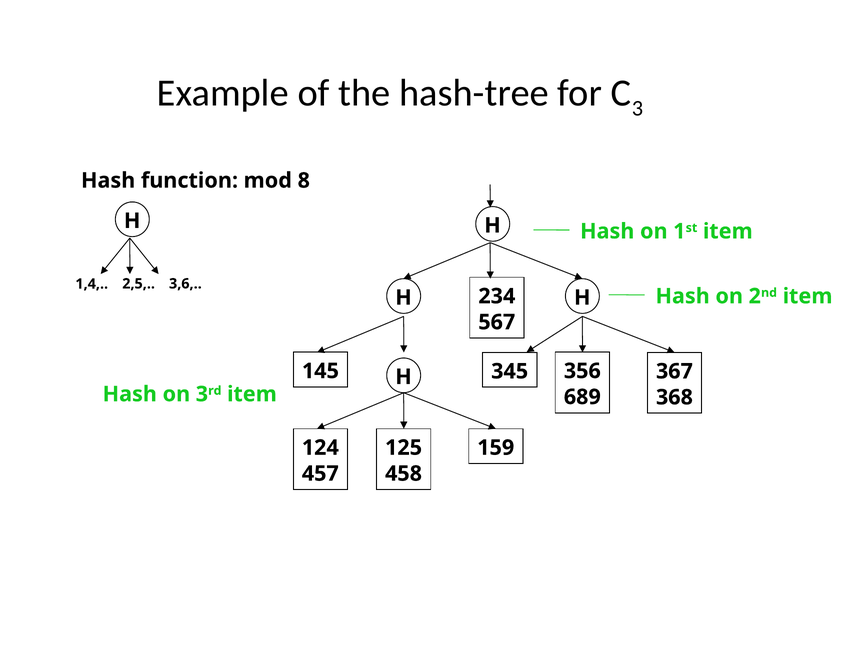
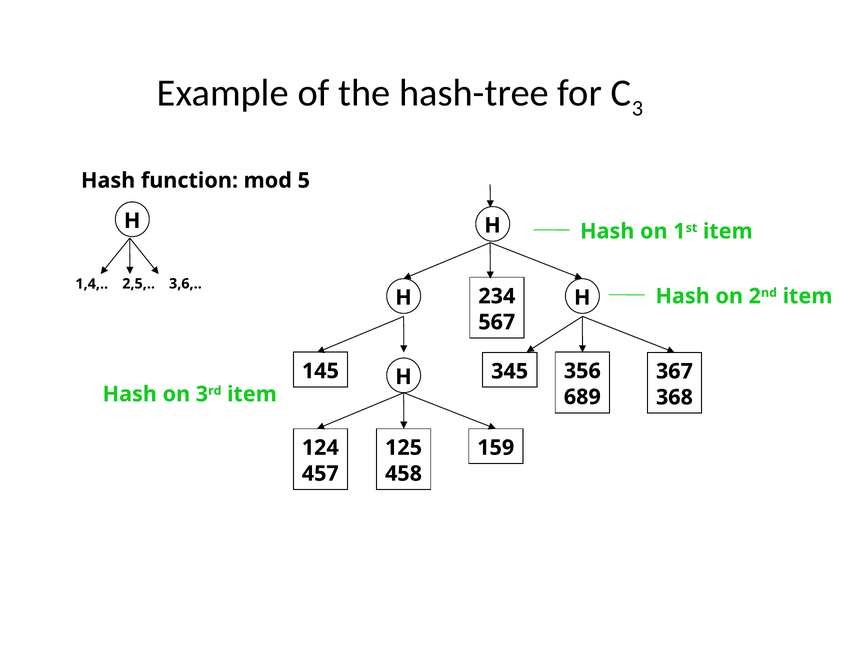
8: 8 -> 5
